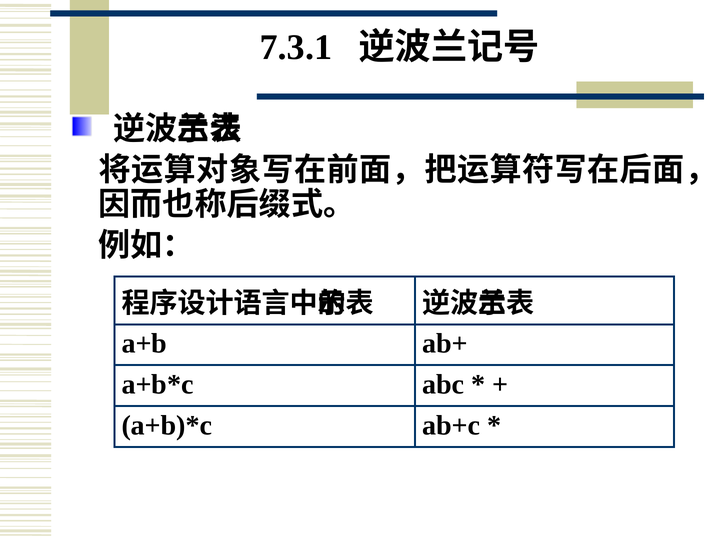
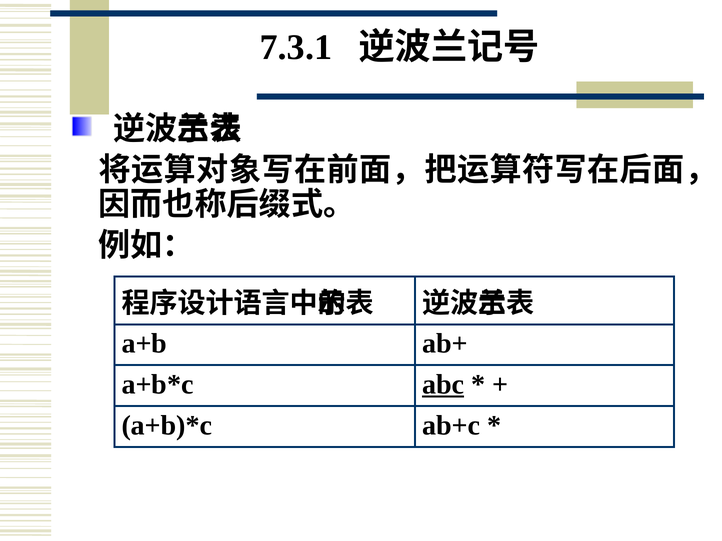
abc underline: none -> present
